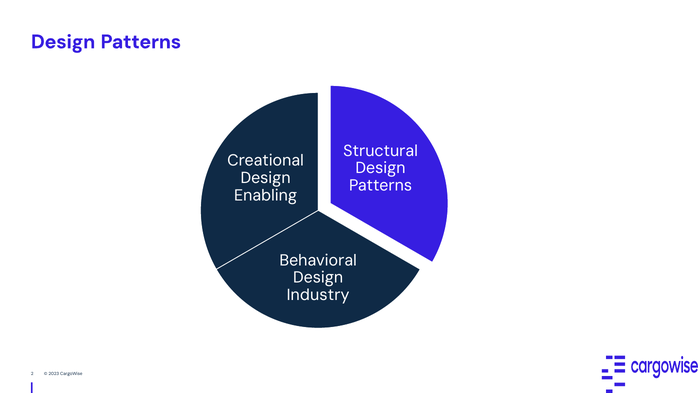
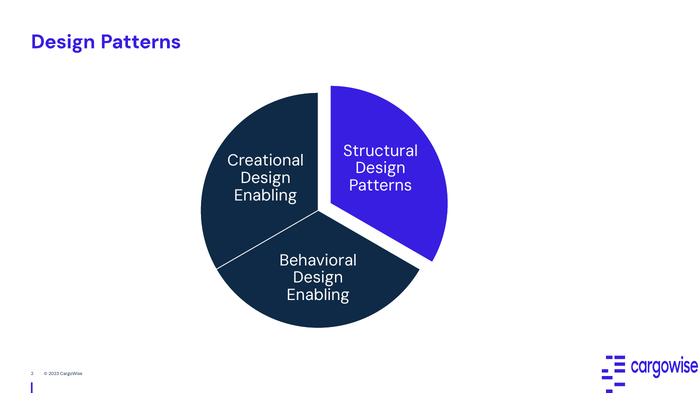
Industry at (318, 295): Industry -> Enabling
